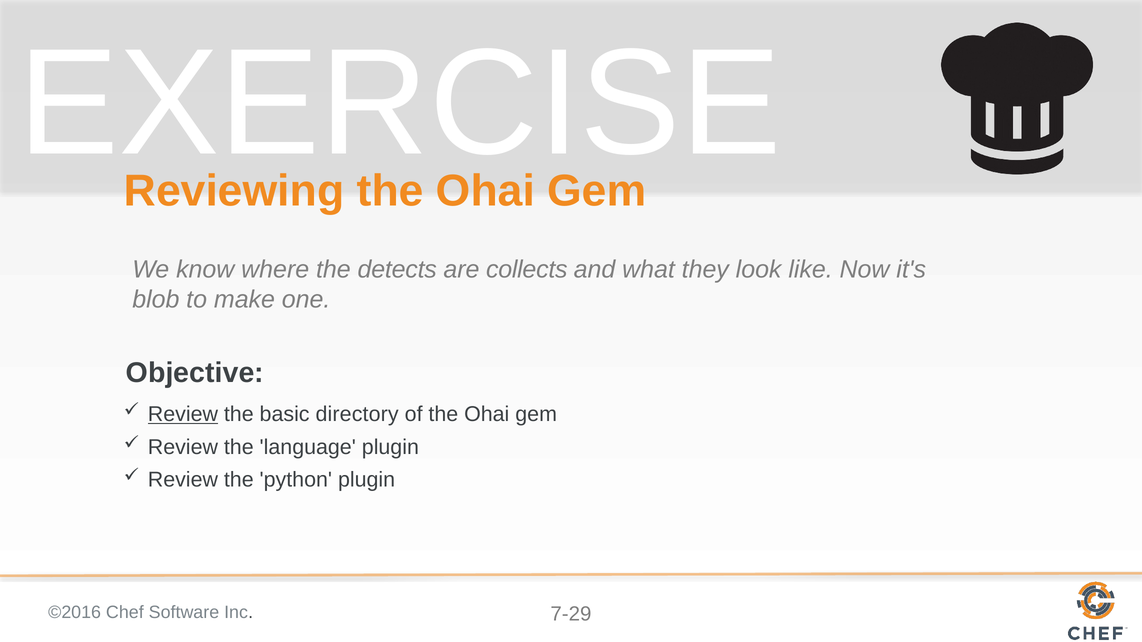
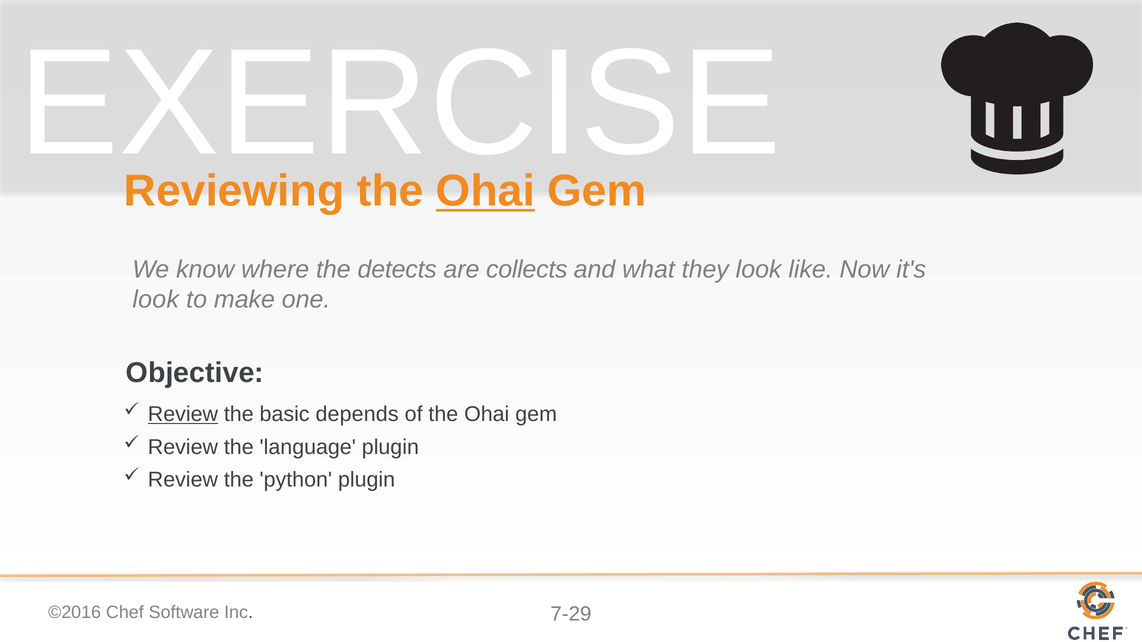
Ohai at (485, 191) underline: none -> present
blob at (156, 299): blob -> look
directory: directory -> depends
